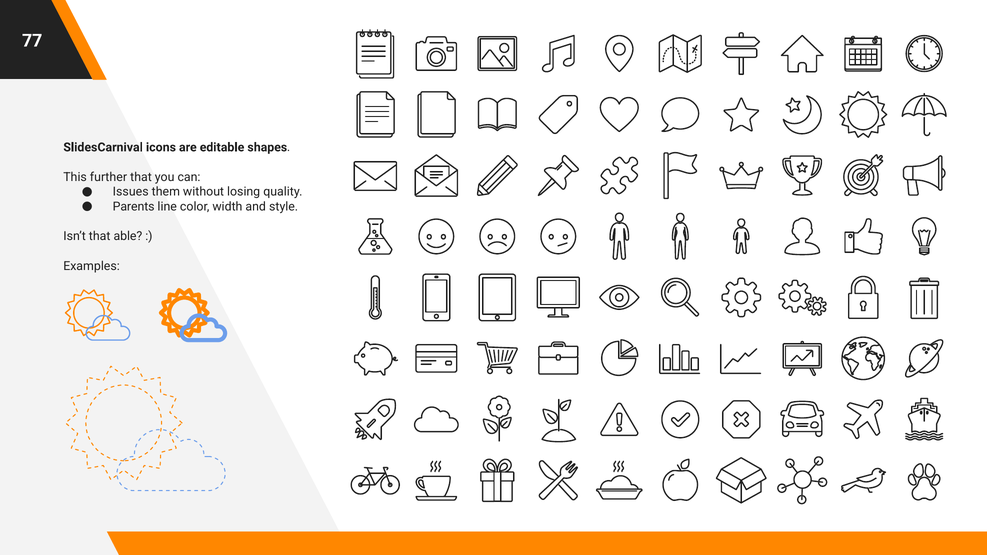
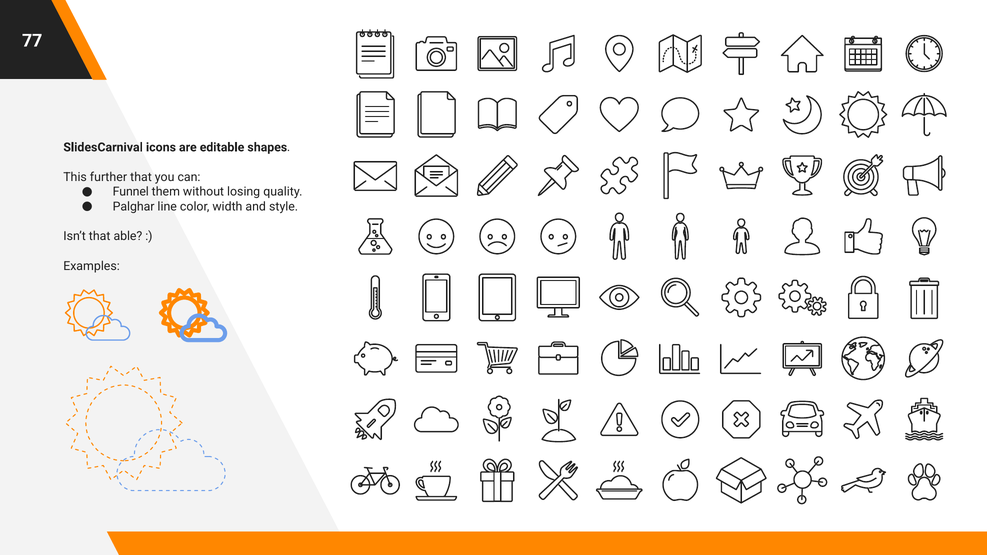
Issues: Issues -> Funnel
Parents: Parents -> Palghar
